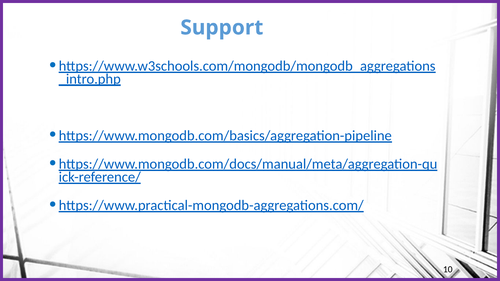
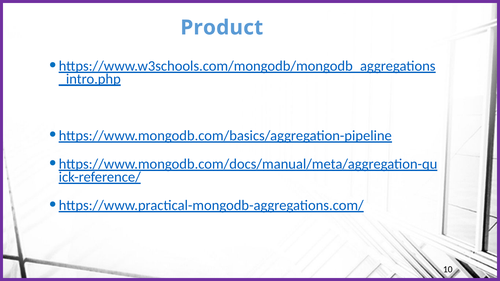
Support: Support -> Product
